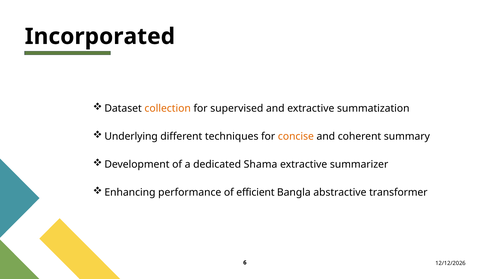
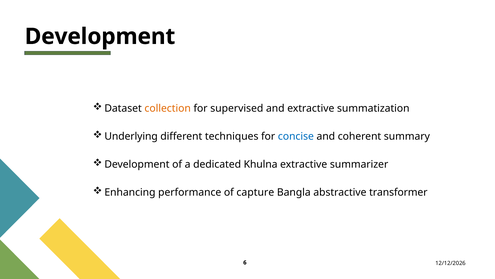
Incorporated at (100, 36): Incorporated -> Development
concise colour: orange -> blue
Shama: Shama -> Khulna
efficient: efficient -> capture
